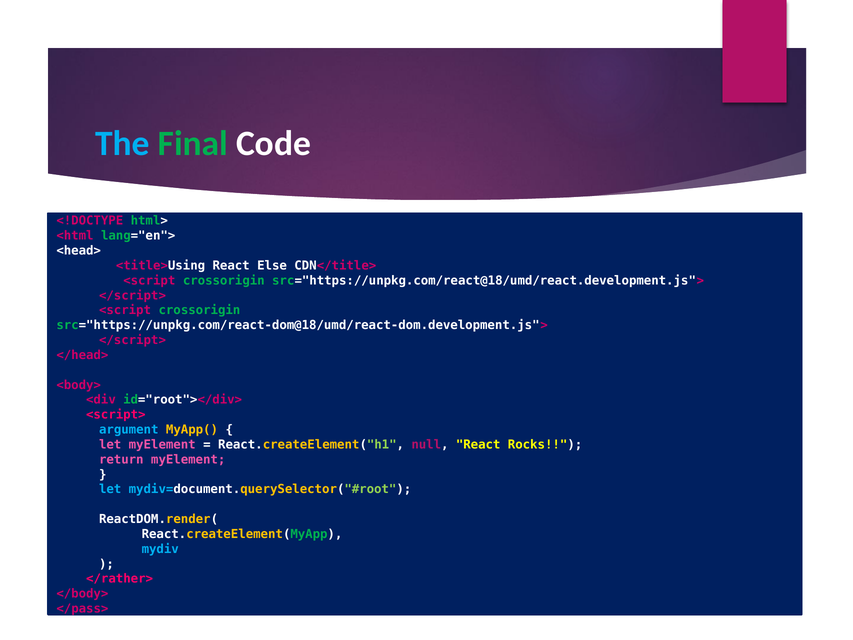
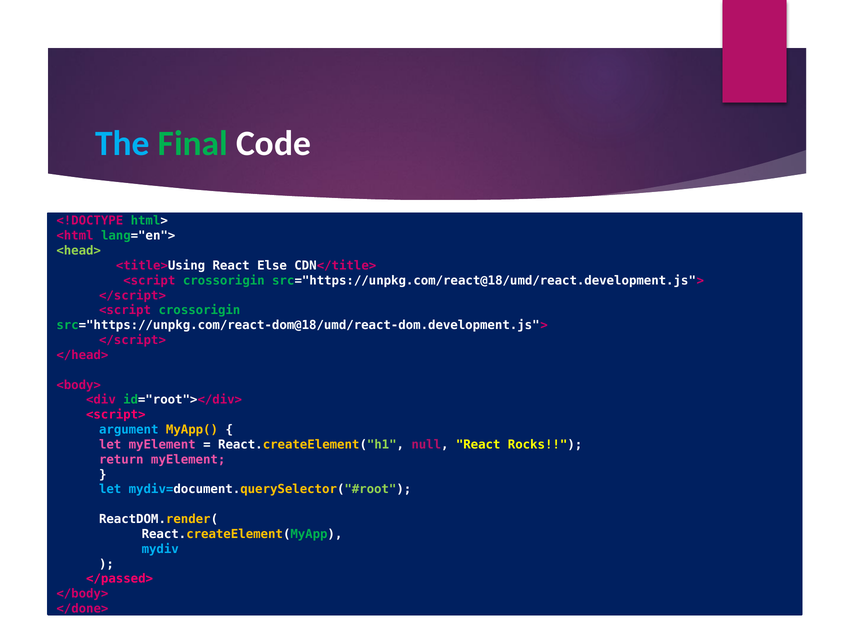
<head> colour: white -> light green
</rather>: </rather> -> </passed>
</pass>: </pass> -> </done>
